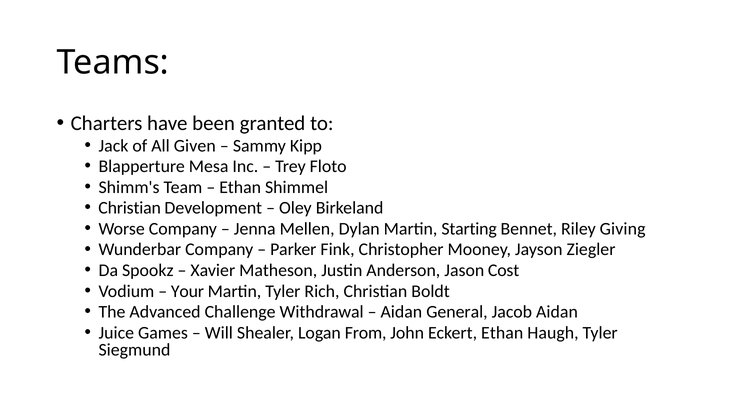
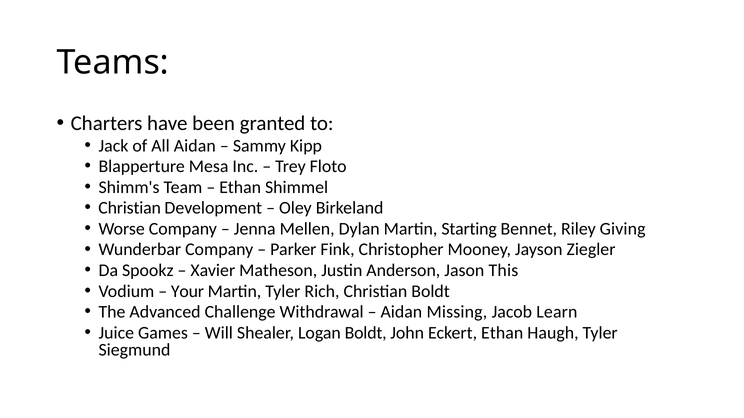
All Given: Given -> Aidan
Cost: Cost -> This
General: General -> Missing
Jacob Aidan: Aidan -> Learn
Logan From: From -> Boldt
